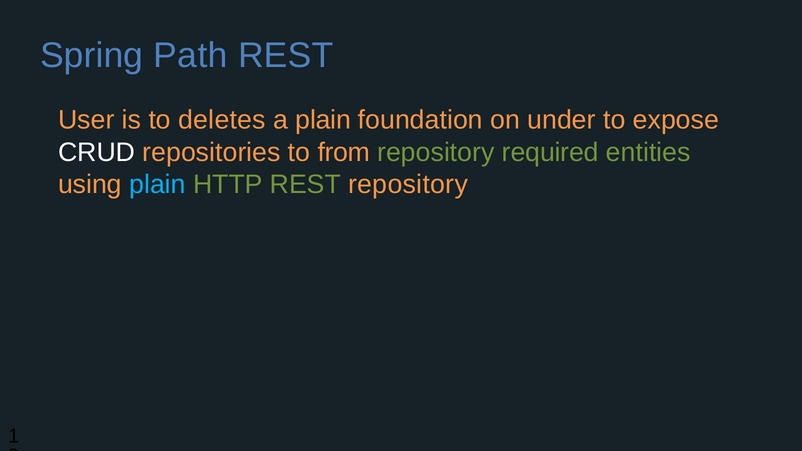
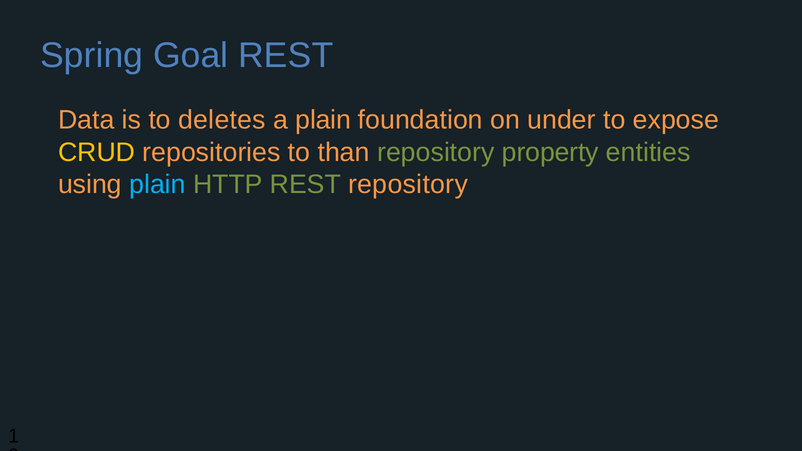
Path: Path -> Goal
User: User -> Data
CRUD colour: white -> yellow
from: from -> than
required: required -> property
